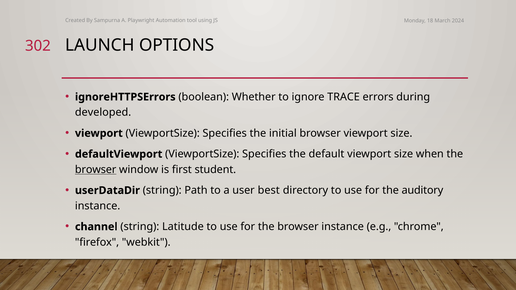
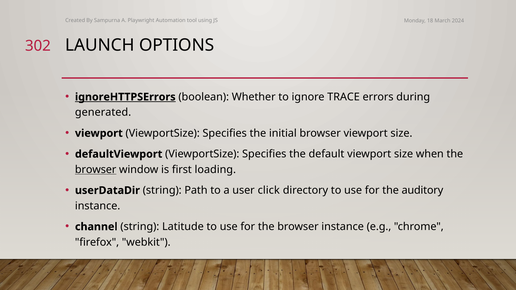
ignoreHTTPSErrors underline: none -> present
developed: developed -> generated
student: student -> loading
best: best -> click
